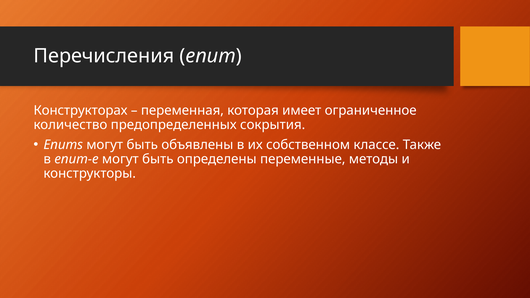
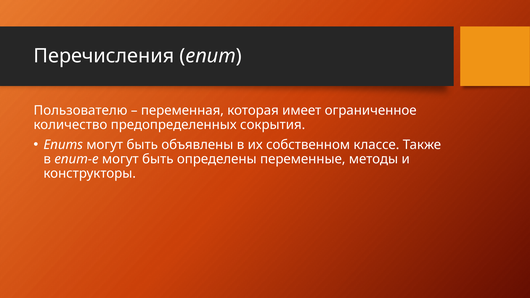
Конструкторах: Конструкторах -> Пользователю
